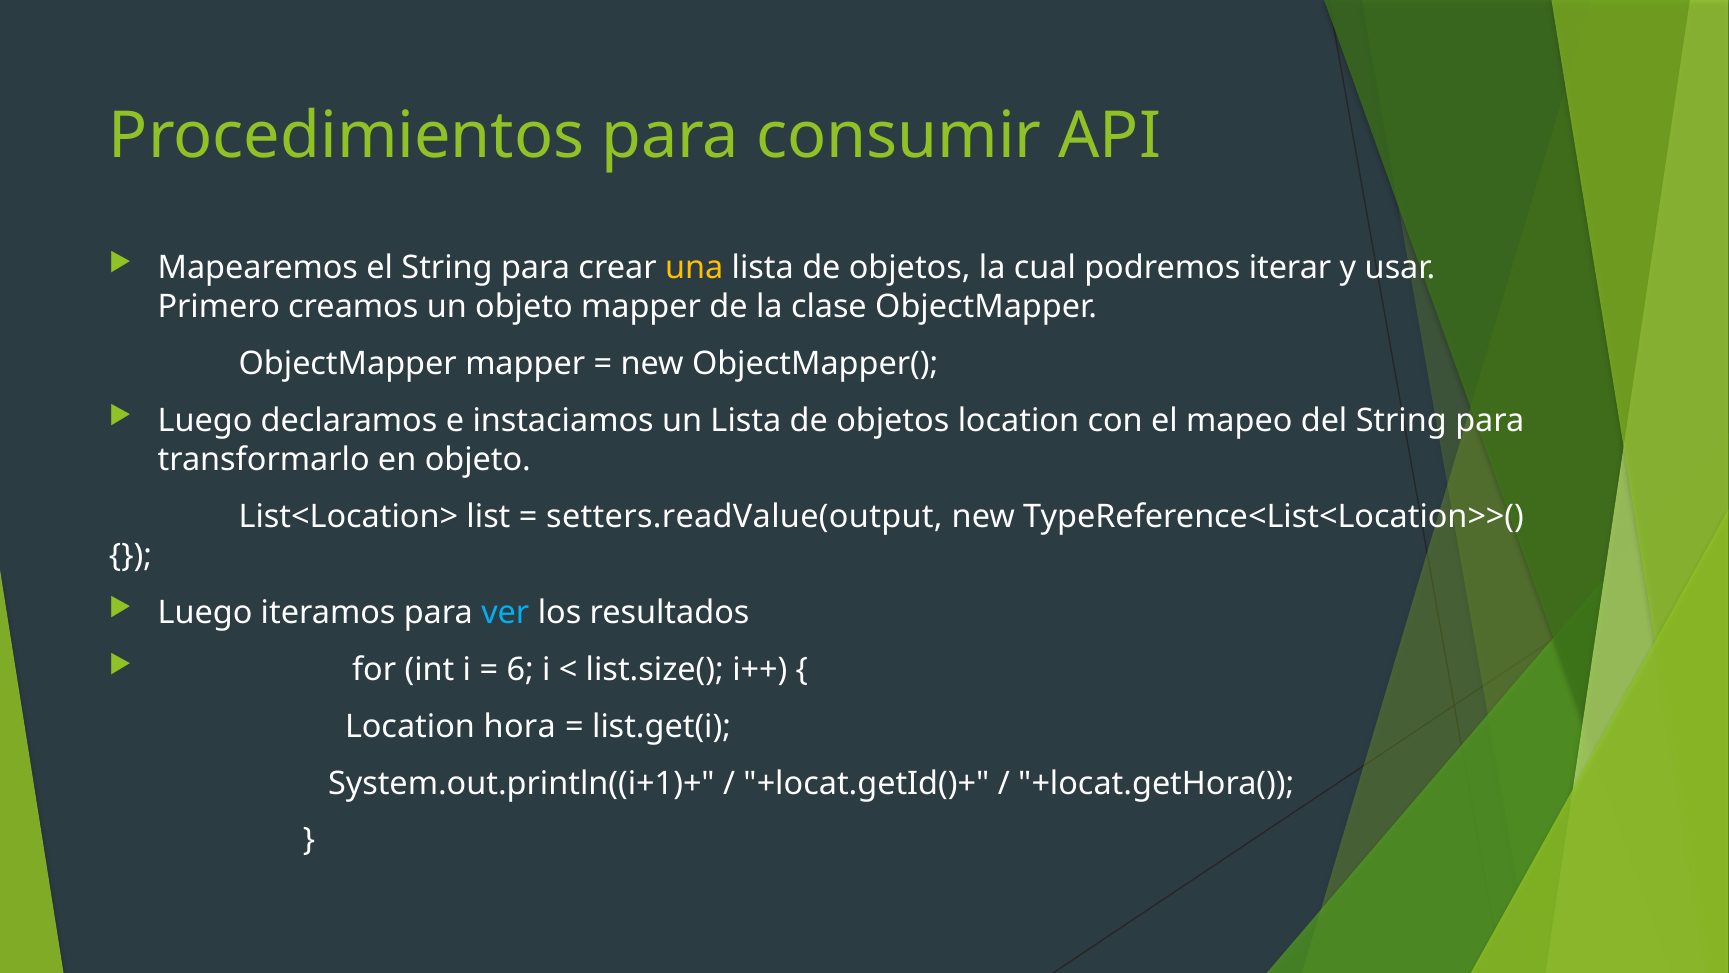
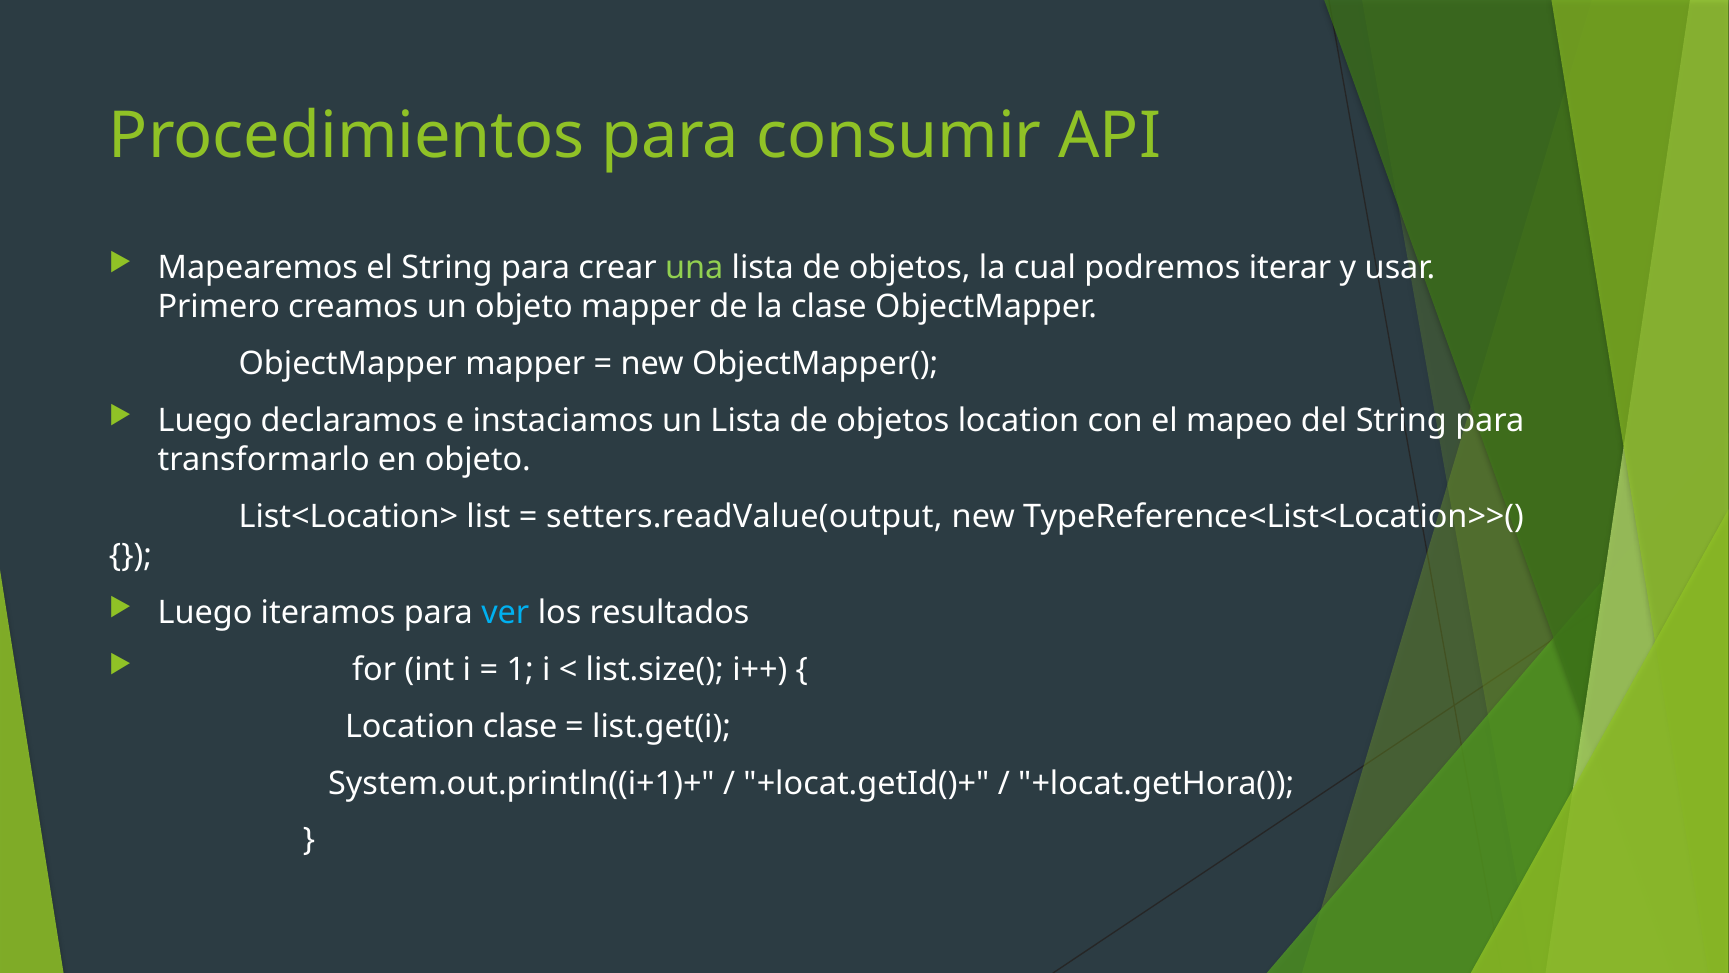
una colour: yellow -> light green
6: 6 -> 1
Location hora: hora -> clase
